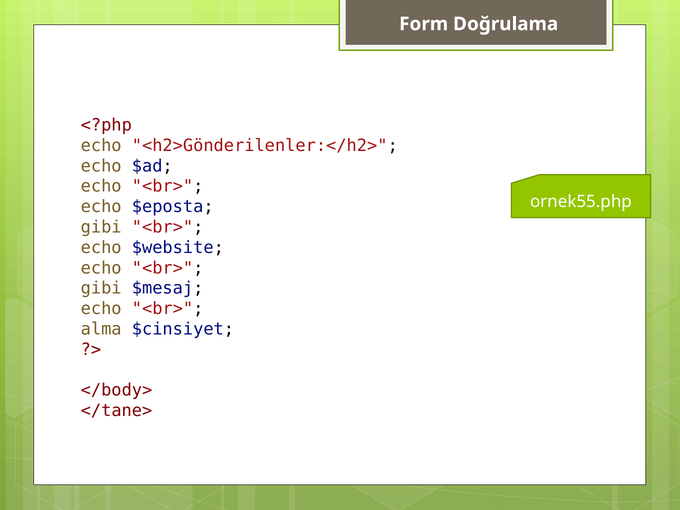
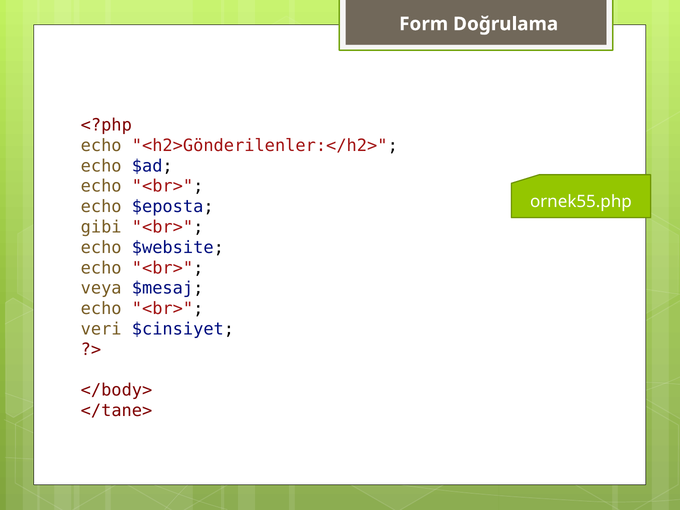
gibi at (101, 288): gibi -> veya
alma: alma -> veri
